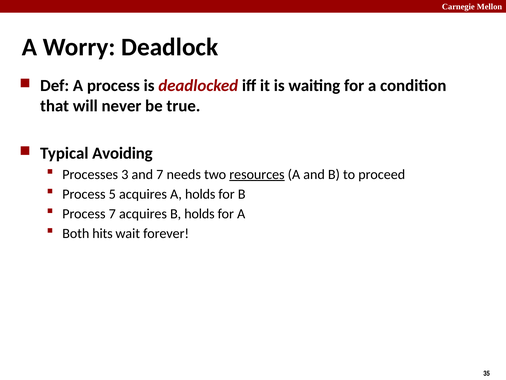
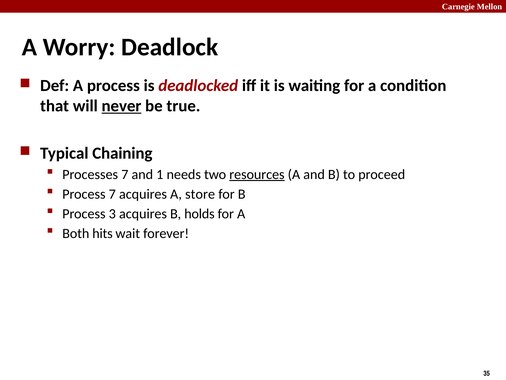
never underline: none -> present
Avoiding: Avoiding -> Chaining
Processes 3: 3 -> 7
and 7: 7 -> 1
Process 5: 5 -> 7
A holds: holds -> store
Process 7: 7 -> 3
